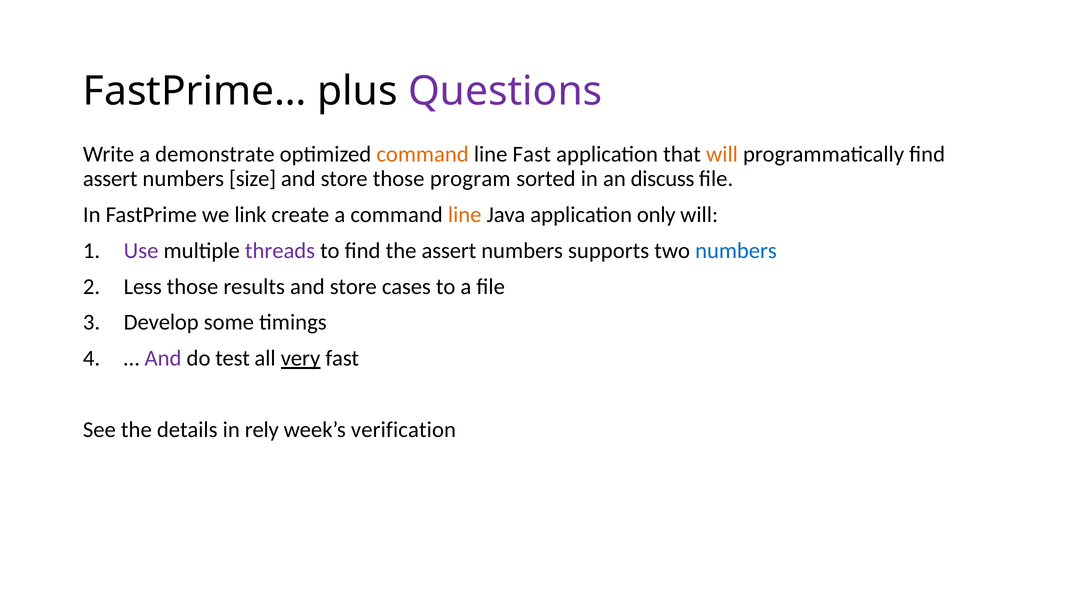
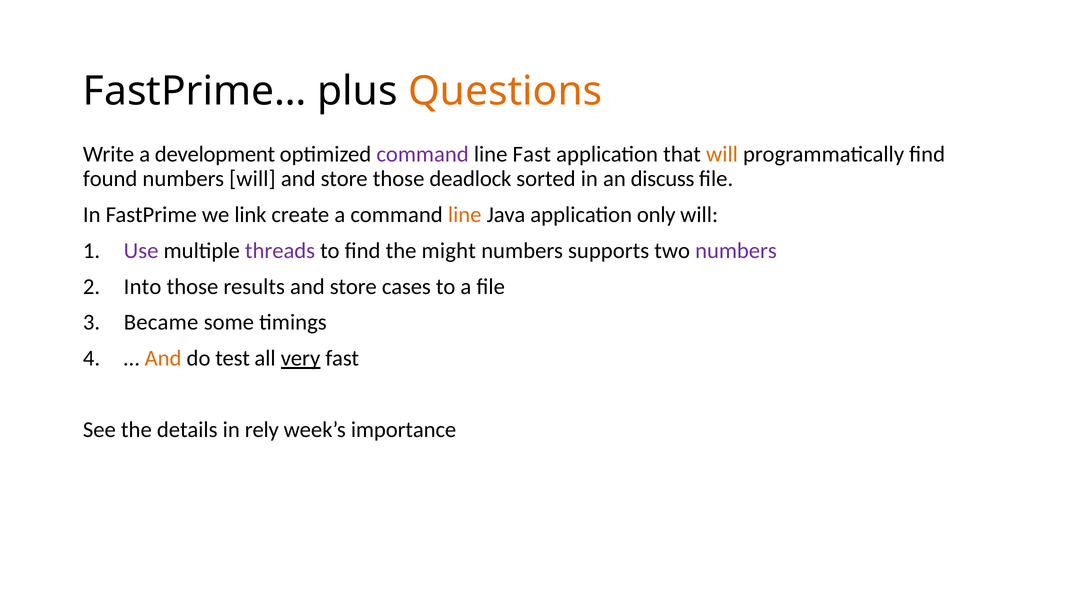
Questions colour: purple -> orange
demonstrate: demonstrate -> development
command at (423, 154) colour: orange -> purple
assert at (110, 179): assert -> found
numbers size: size -> will
program: program -> deadlock
the assert: assert -> might
numbers at (736, 251) colour: blue -> purple
Less: Less -> Into
Develop: Develop -> Became
And at (163, 358) colour: purple -> orange
verification: verification -> importance
